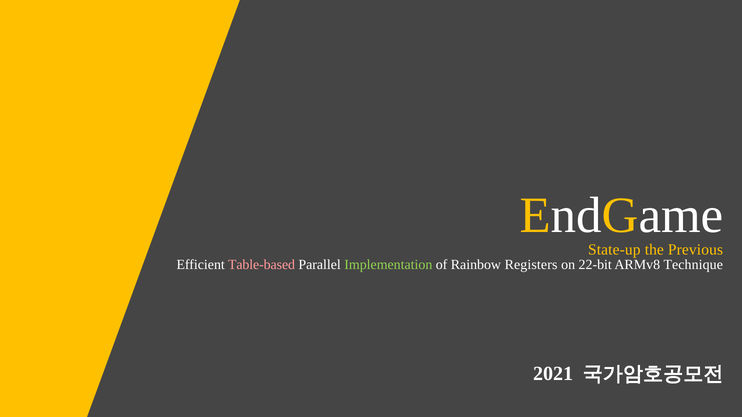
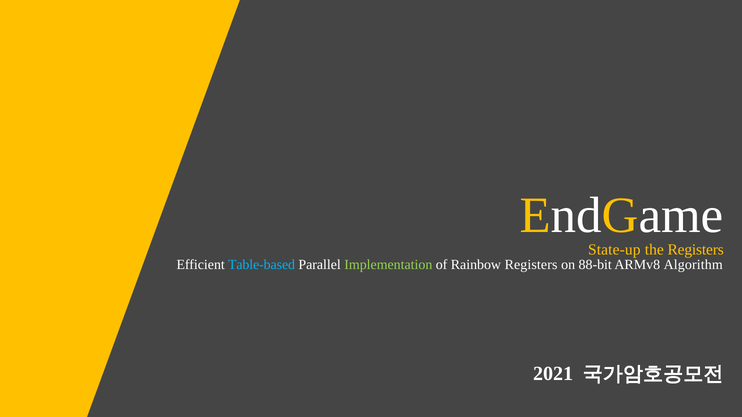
the Previous: Previous -> Registers
Table-based colour: pink -> light blue
22-bit: 22-bit -> 88-bit
Technique: Technique -> Algorithm
